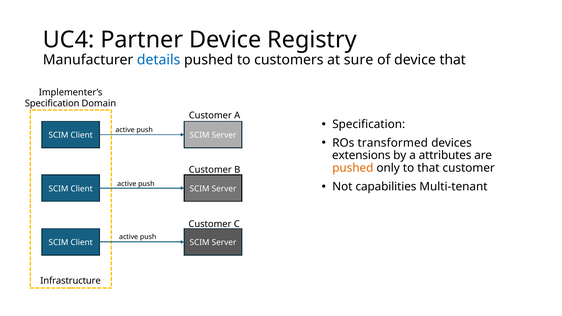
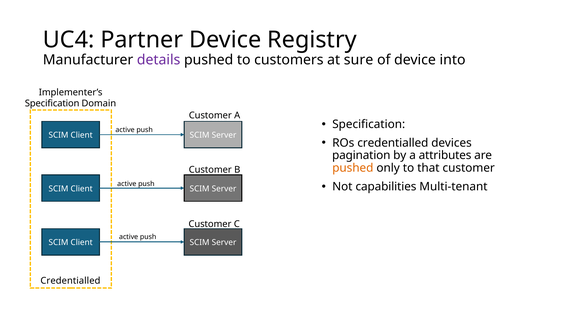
details colour: blue -> purple
device that: that -> into
ROs transformed: transformed -> credentialled
extensions: extensions -> pagination
Infrastructure at (71, 281): Infrastructure -> Credentialled
